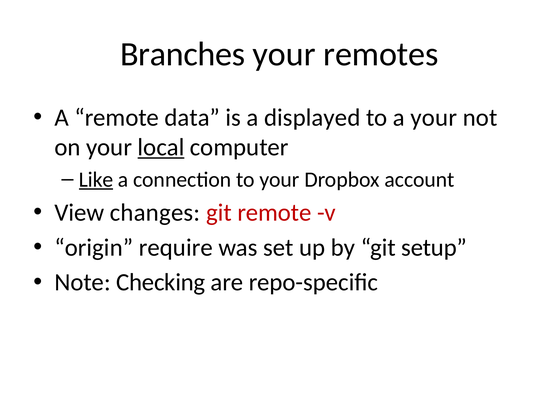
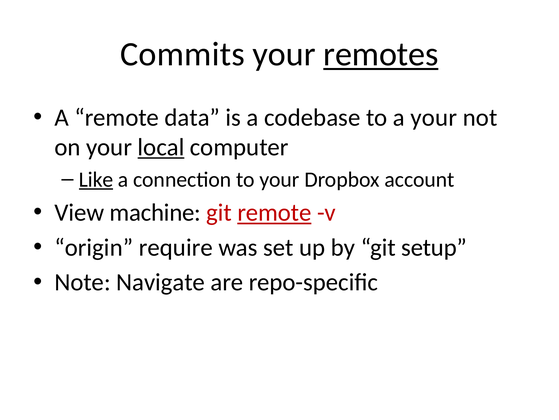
Branches: Branches -> Commits
remotes underline: none -> present
displayed: displayed -> codebase
changes: changes -> machine
remote at (274, 212) underline: none -> present
Checking: Checking -> Navigate
